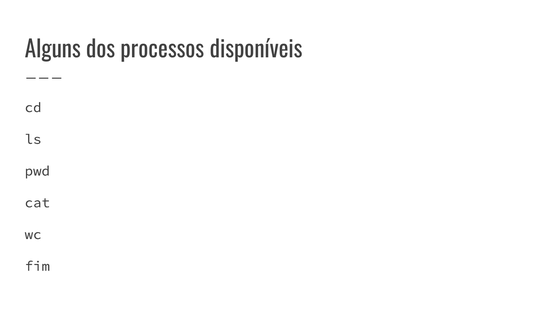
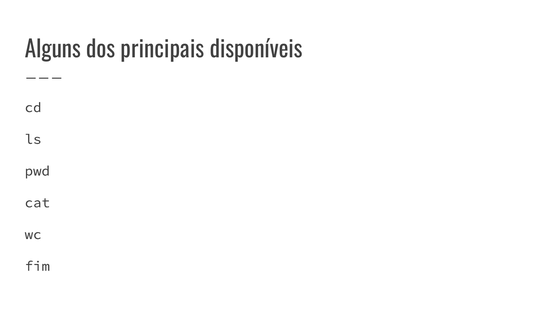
processos: processos -> principais
